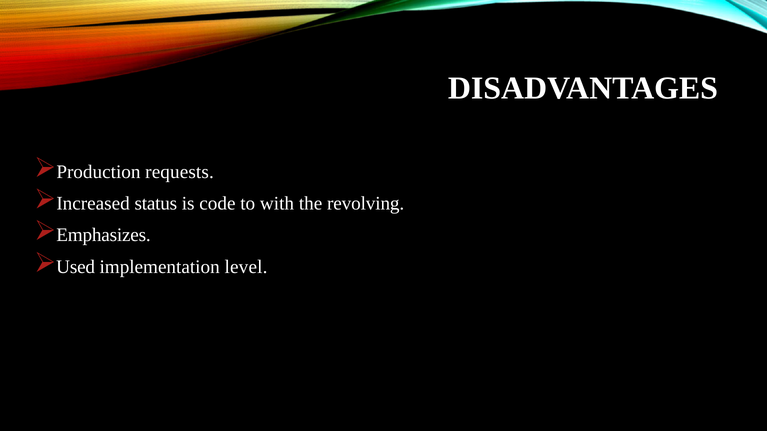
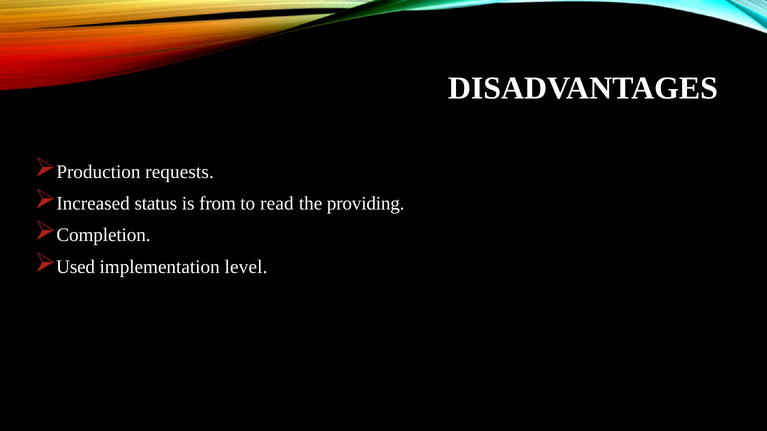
code: code -> from
with: with -> read
revolving: revolving -> providing
Emphasizes: Emphasizes -> Completion
